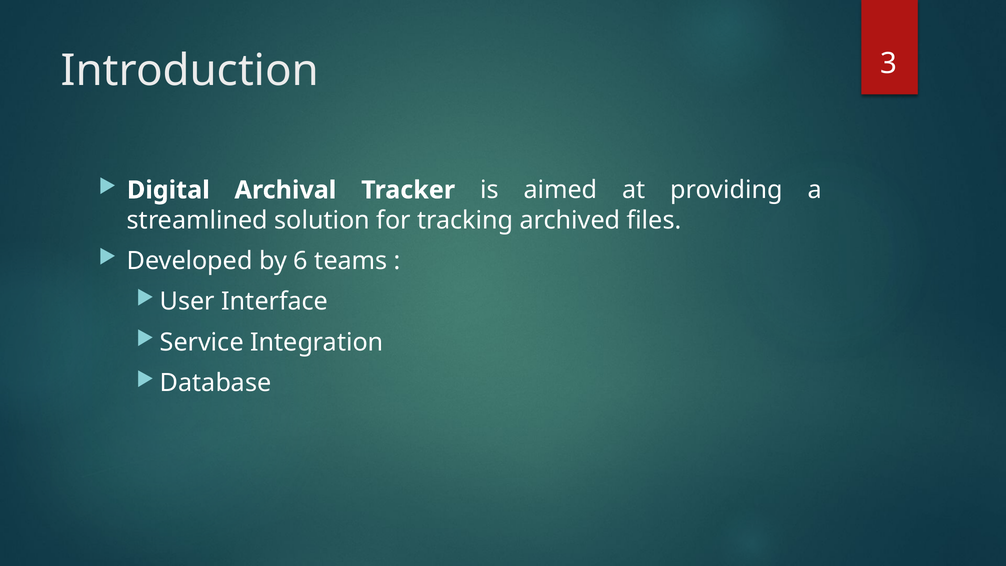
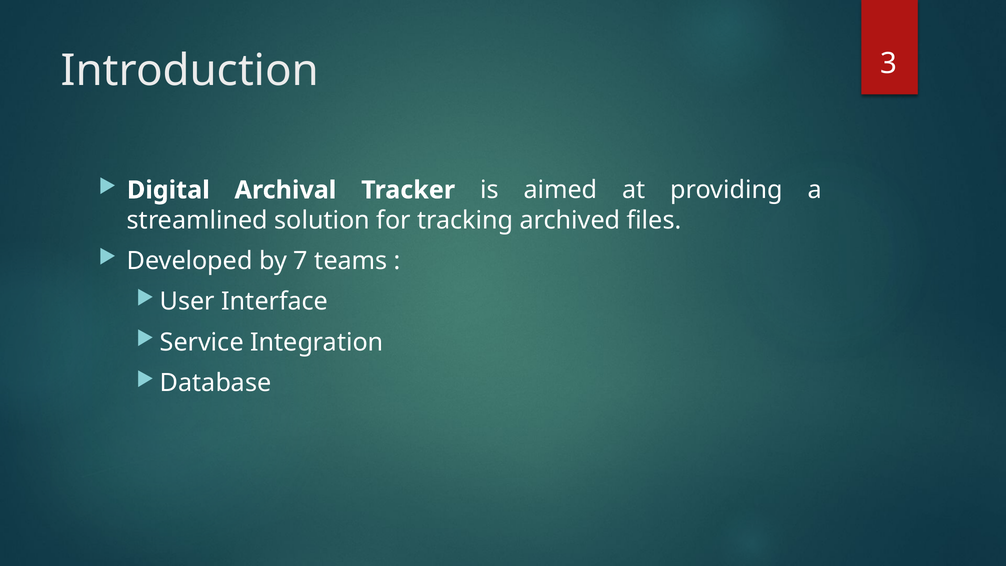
6: 6 -> 7
